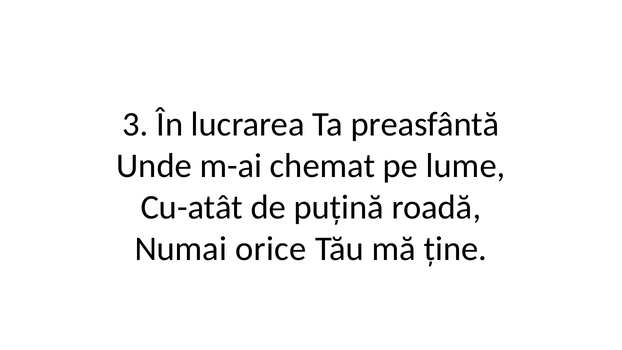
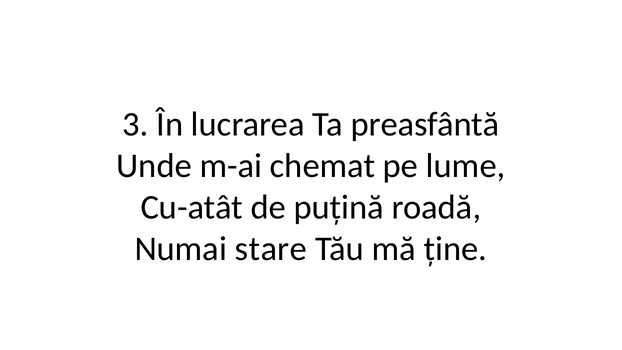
orice: orice -> stare
